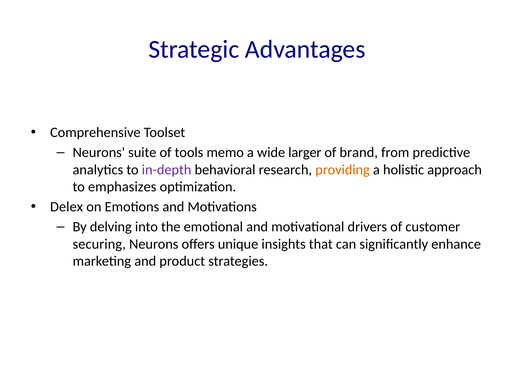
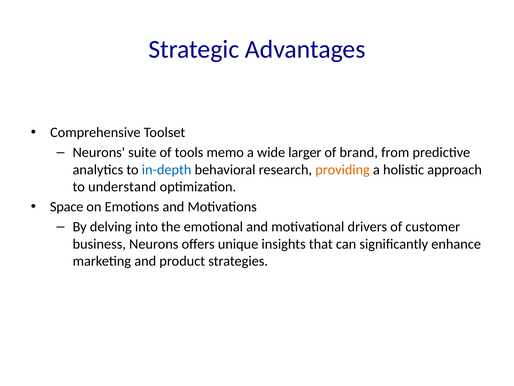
in-depth colour: purple -> blue
emphasizes: emphasizes -> understand
Delex: Delex -> Space
securing: securing -> business
